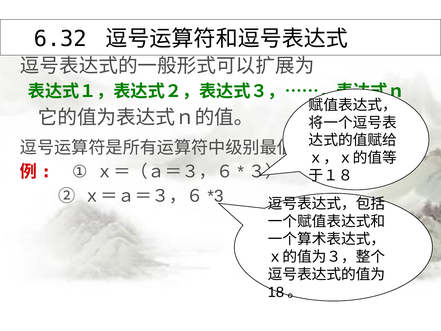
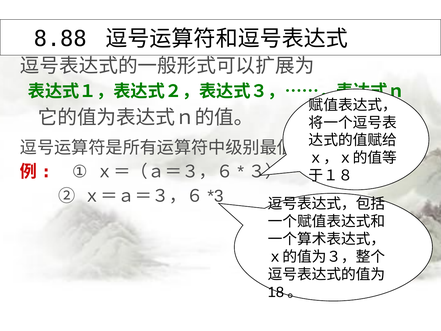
6.32: 6.32 -> 8.88
